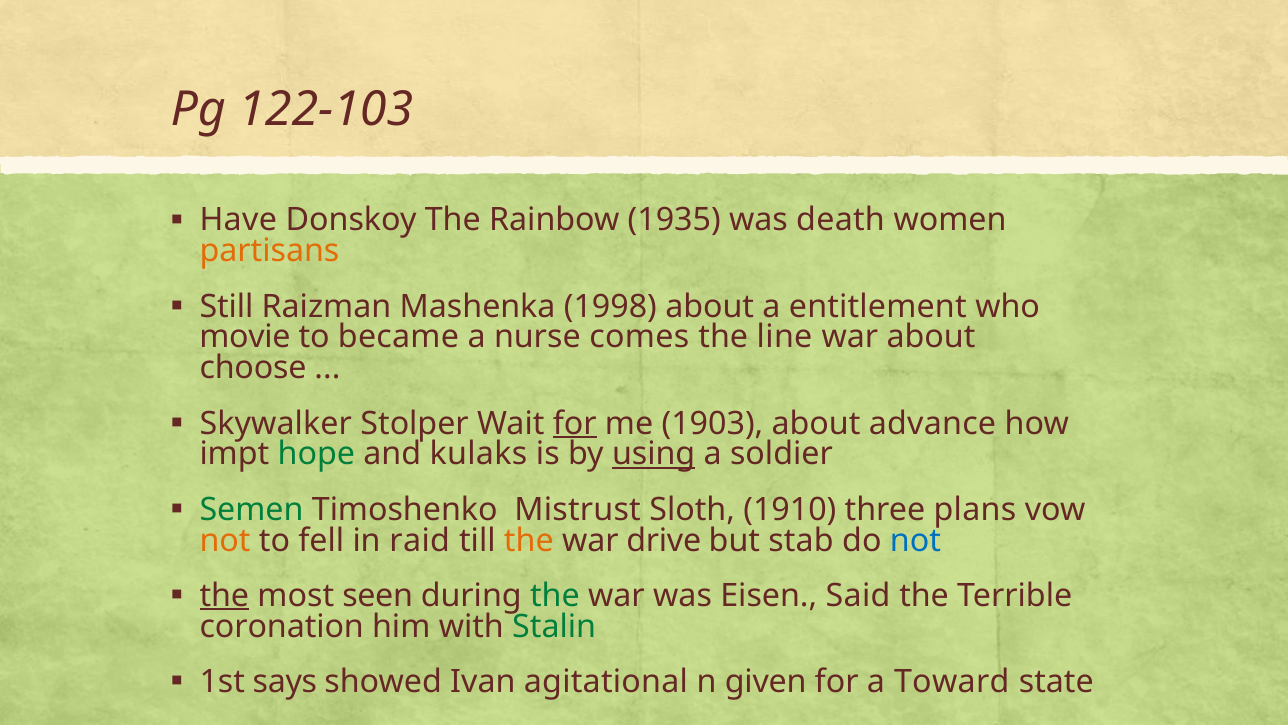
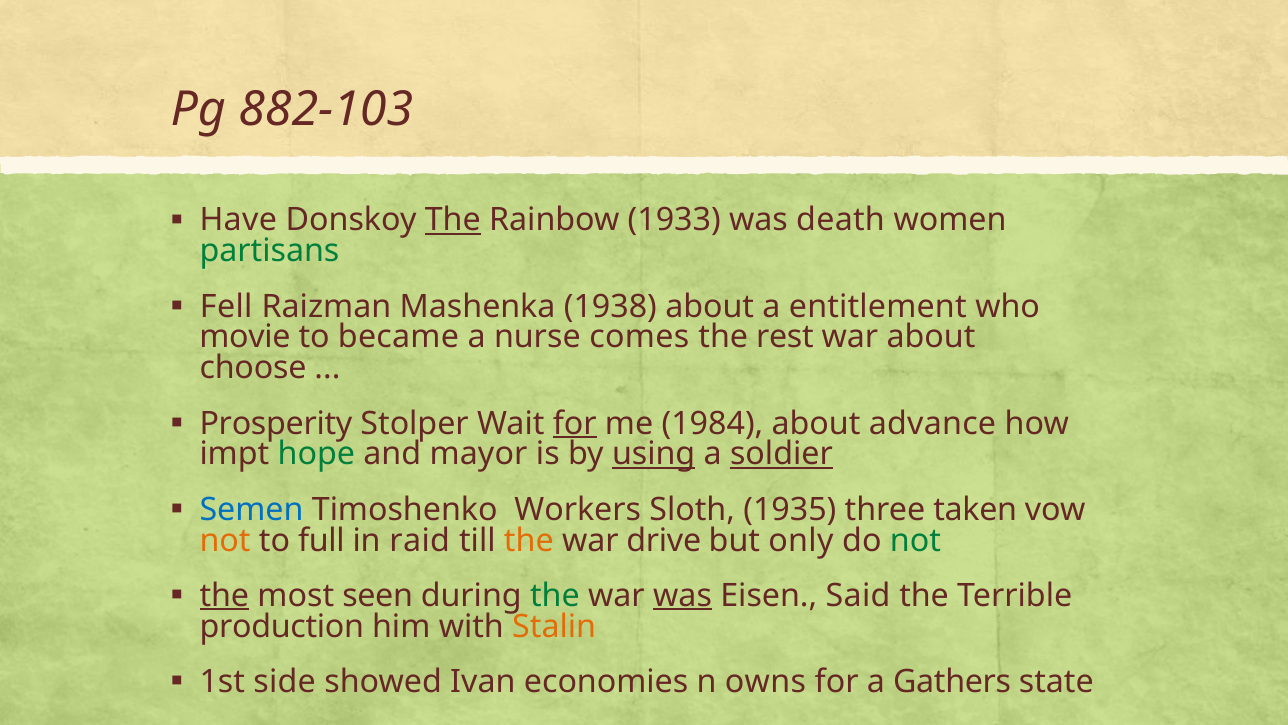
122-103: 122-103 -> 882-103
The at (453, 220) underline: none -> present
1935: 1935 -> 1933
partisans colour: orange -> green
Still: Still -> Fell
1998: 1998 -> 1938
line: line -> rest
Skywalker: Skywalker -> Prosperity
1903: 1903 -> 1984
kulaks: kulaks -> mayor
soldier underline: none -> present
Semen colour: green -> blue
Mistrust: Mistrust -> Workers
1910: 1910 -> 1935
plans: plans -> taken
fell: fell -> full
stab: stab -> only
not at (915, 540) colour: blue -> green
was at (683, 595) underline: none -> present
coronation: coronation -> production
Stalin colour: green -> orange
says: says -> side
agitational: agitational -> economies
given: given -> owns
Toward: Toward -> Gathers
